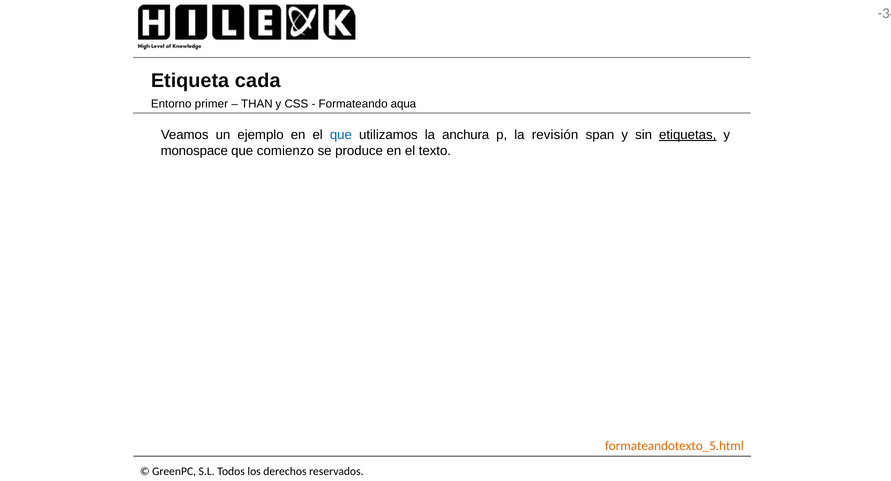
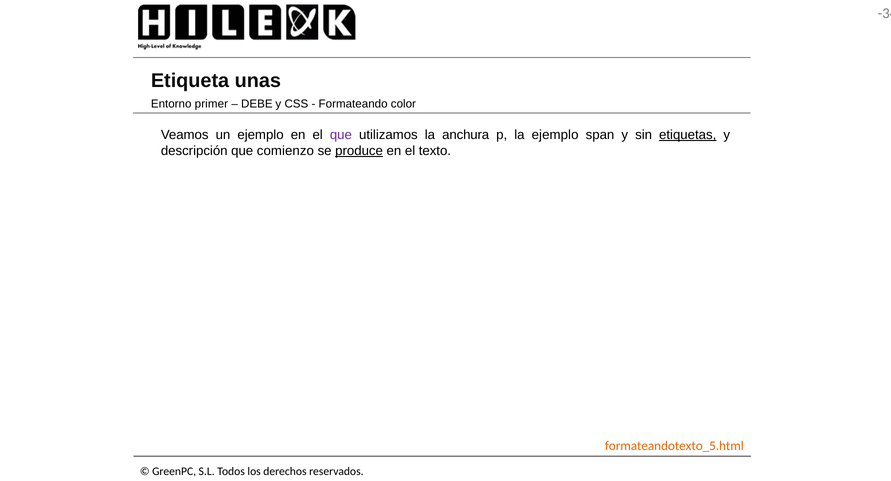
cada: cada -> unas
THAN: THAN -> DEBE
aqua: aqua -> color
que at (341, 135) colour: blue -> purple
la revisión: revisión -> ejemplo
monospace: monospace -> descripción
produce underline: none -> present
